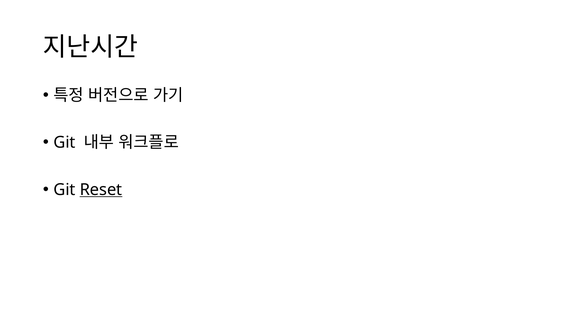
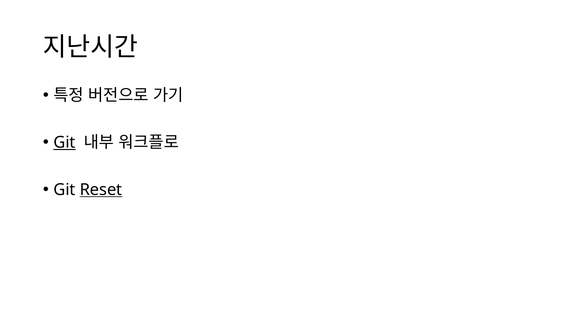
Git at (65, 142) underline: none -> present
